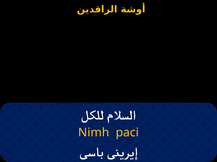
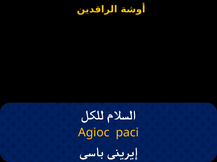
Nimh: Nimh -> Agioc
